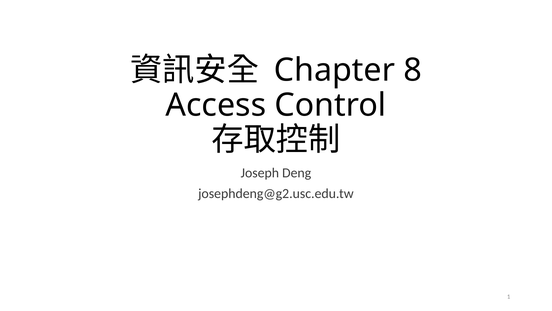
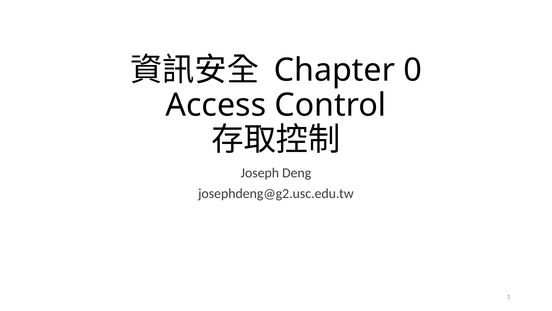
8: 8 -> 0
